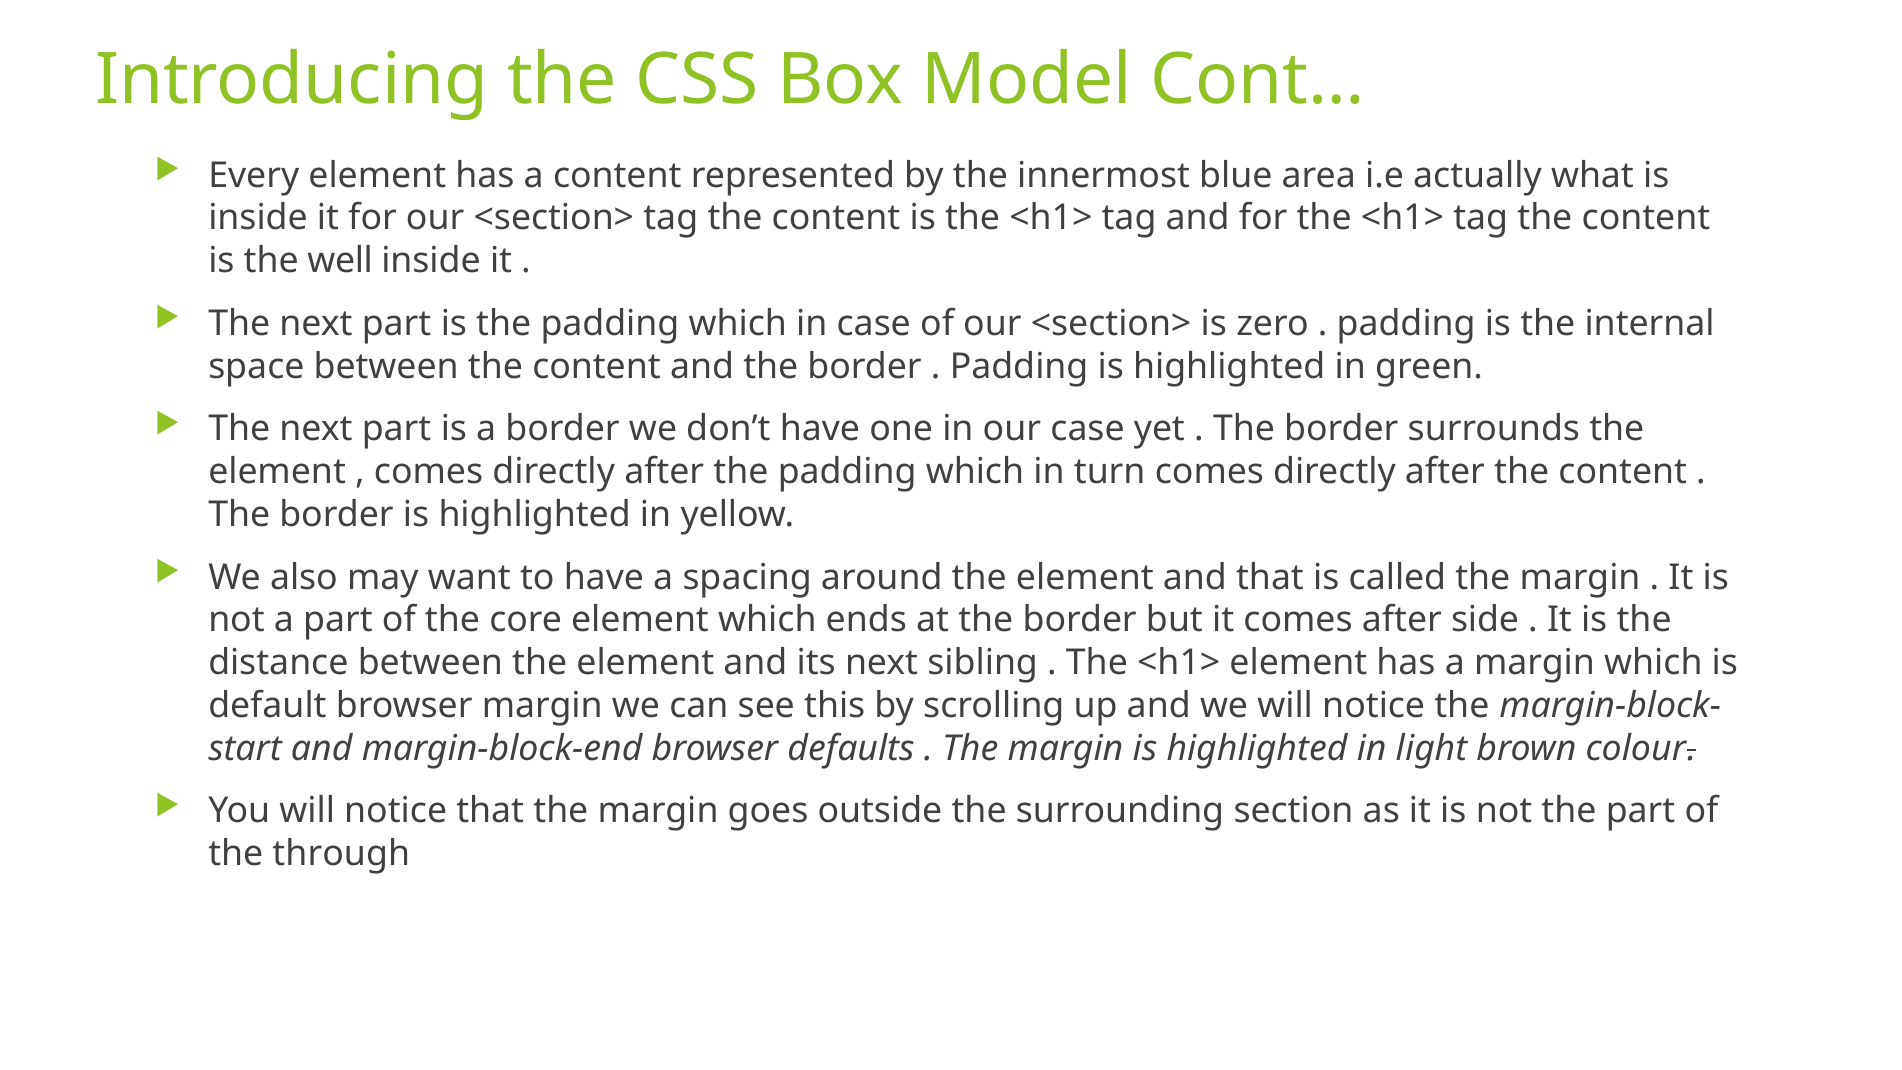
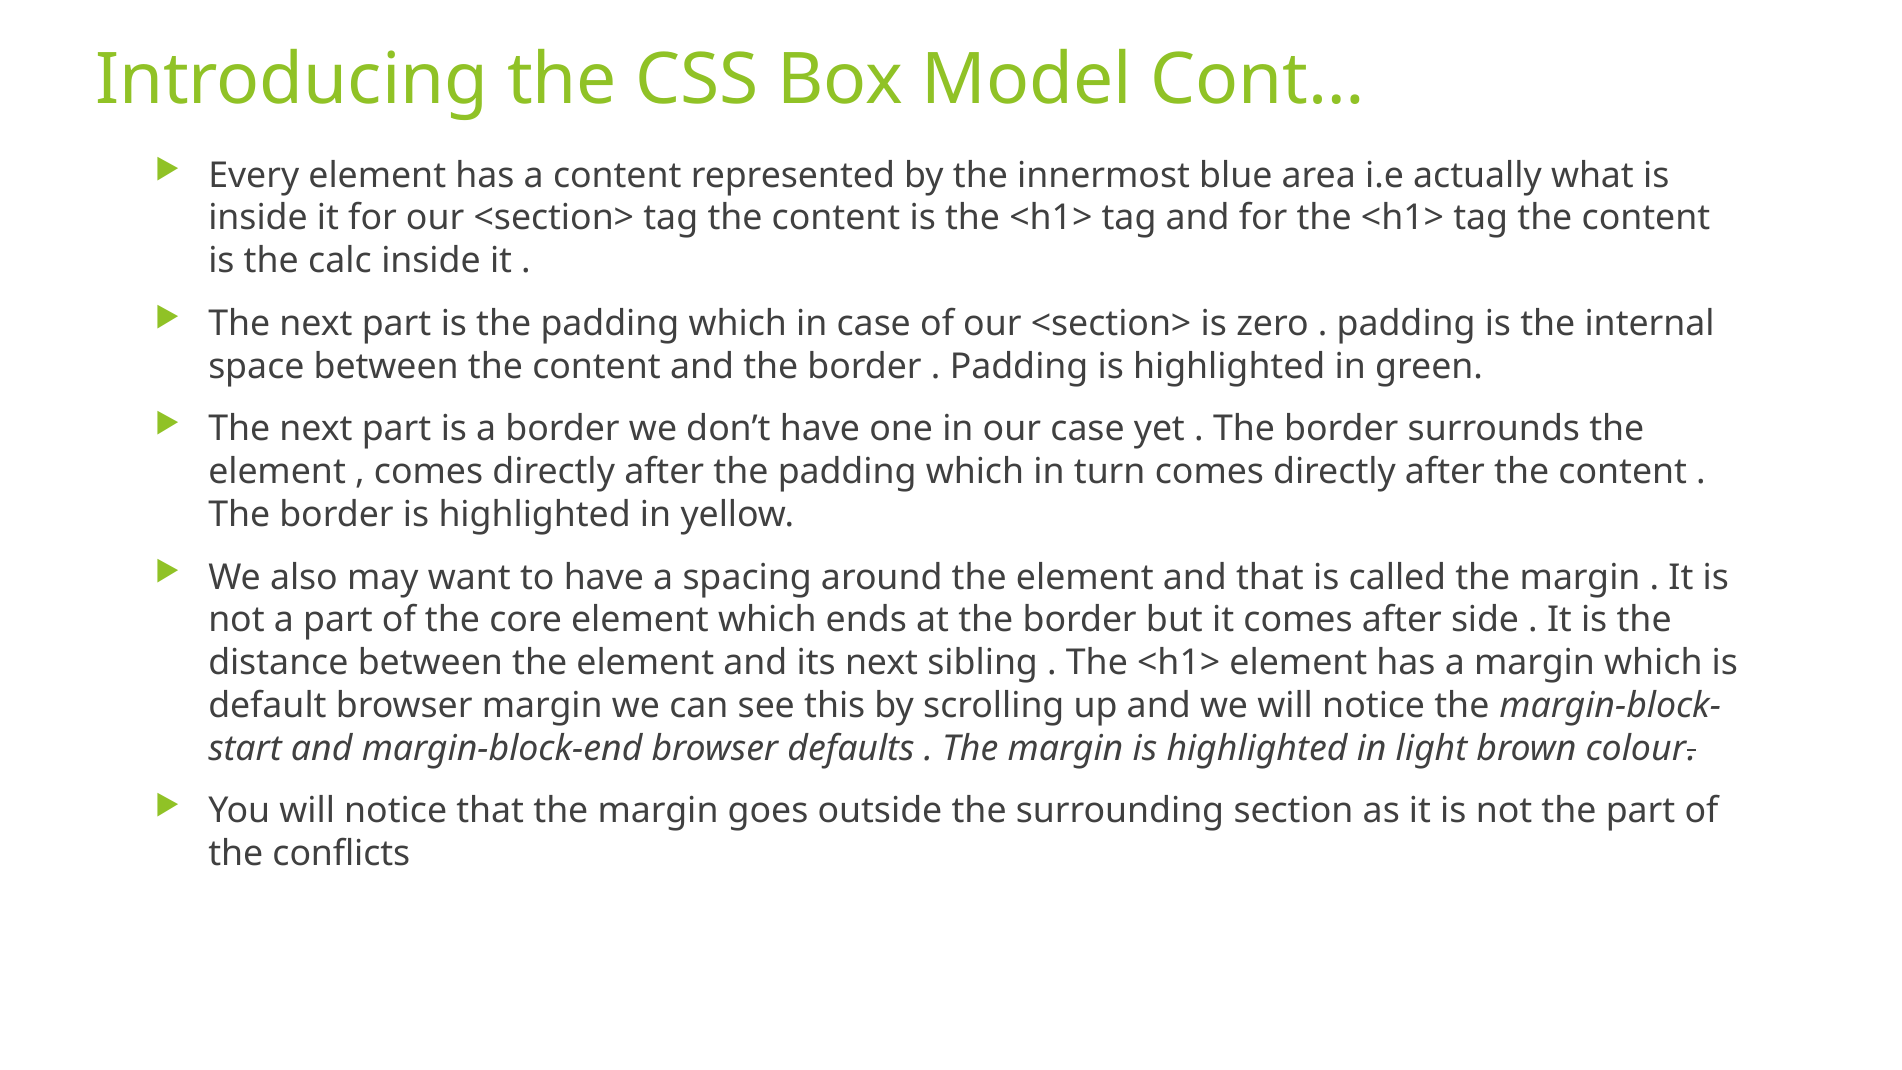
well: well -> calc
through: through -> conflicts
